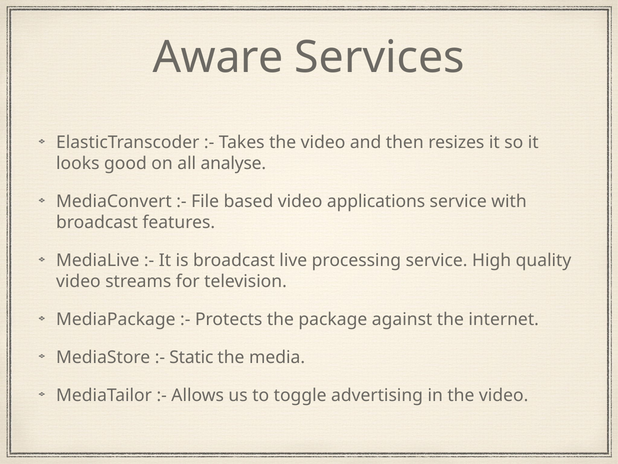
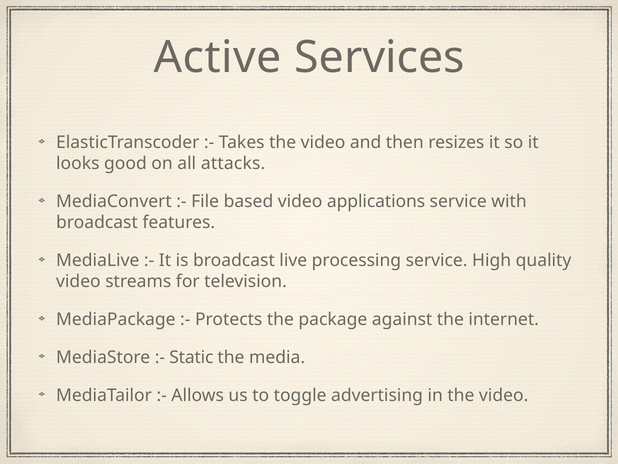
Aware: Aware -> Active
analyse: analyse -> attacks
